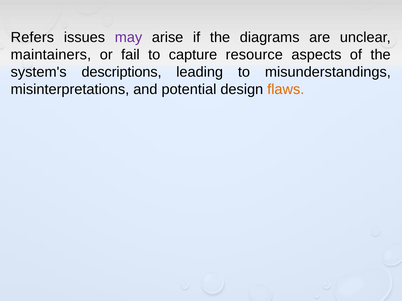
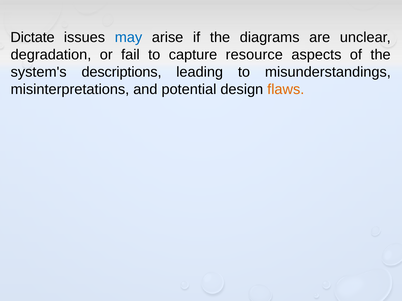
Refers: Refers -> Dictate
may colour: purple -> blue
maintainers: maintainers -> degradation
